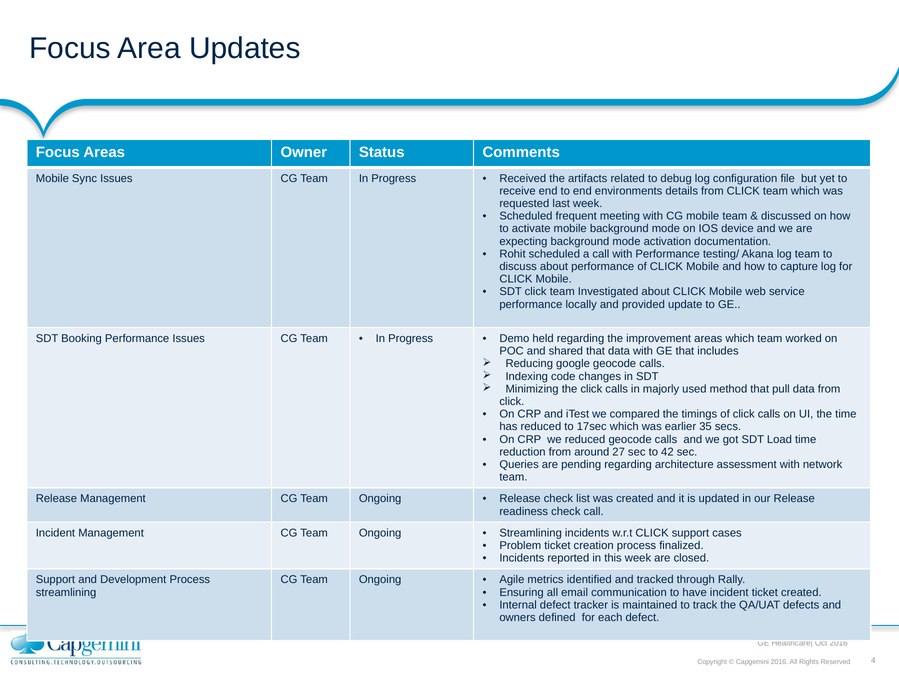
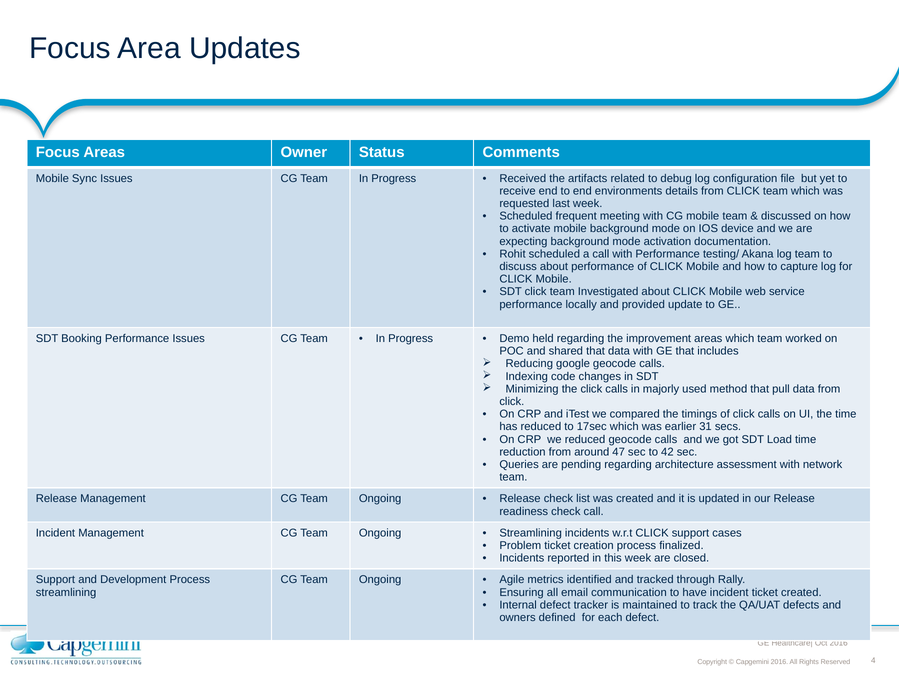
35: 35 -> 31
27: 27 -> 47
